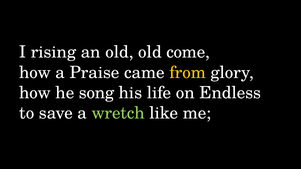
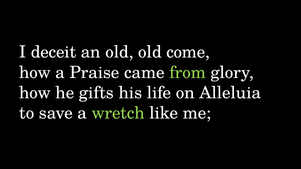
rising: rising -> deceit
from colour: yellow -> light green
song: song -> gifts
Endless: Endless -> Alleluia
